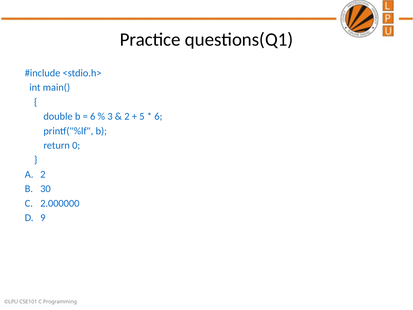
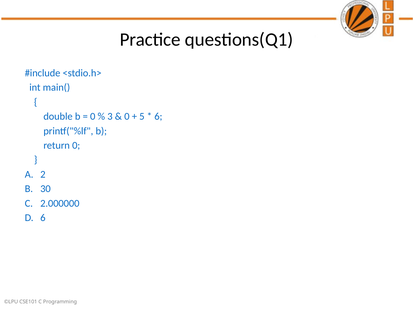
6 at (93, 116): 6 -> 0
2 at (127, 116): 2 -> 0
9 at (43, 218): 9 -> 6
